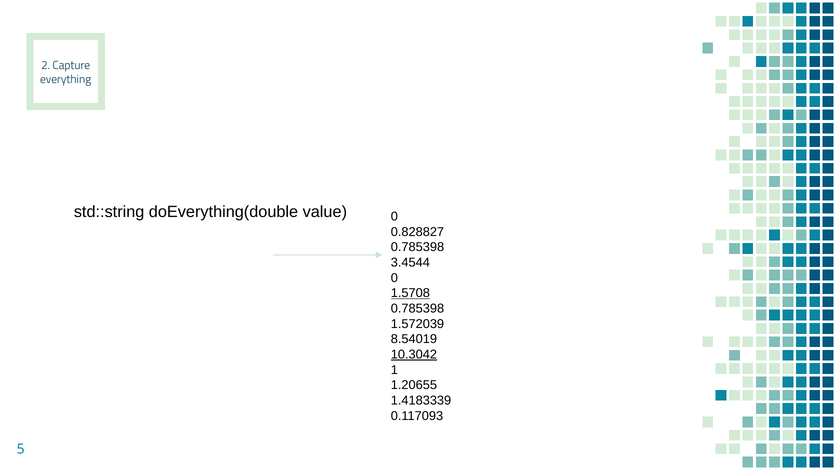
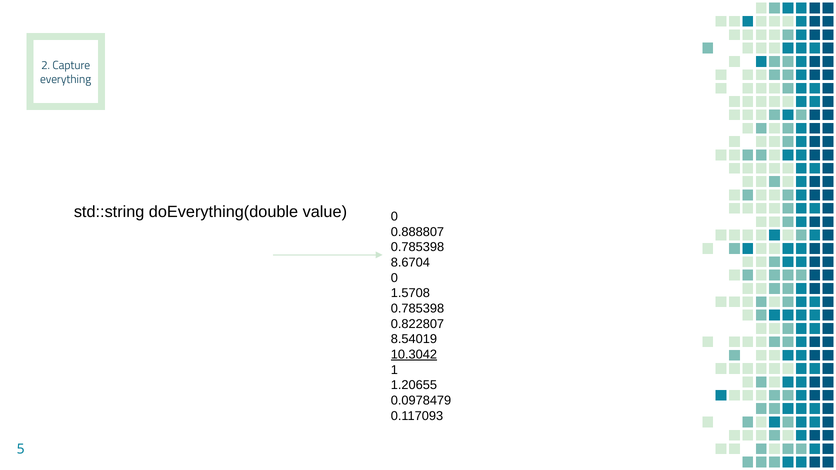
0.828827: 0.828827 -> 0.888807
3.4544: 3.4544 -> 8.6704
1.5708 underline: present -> none
1.572039: 1.572039 -> 0.822807
1.4183339: 1.4183339 -> 0.0978479
